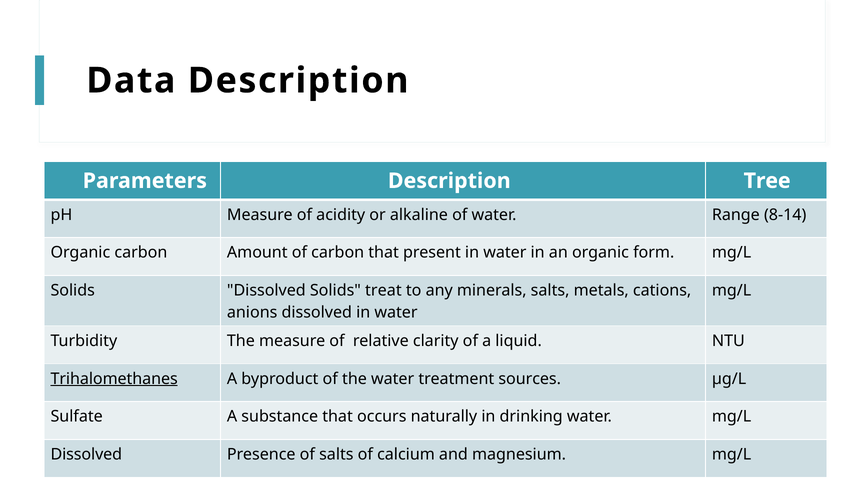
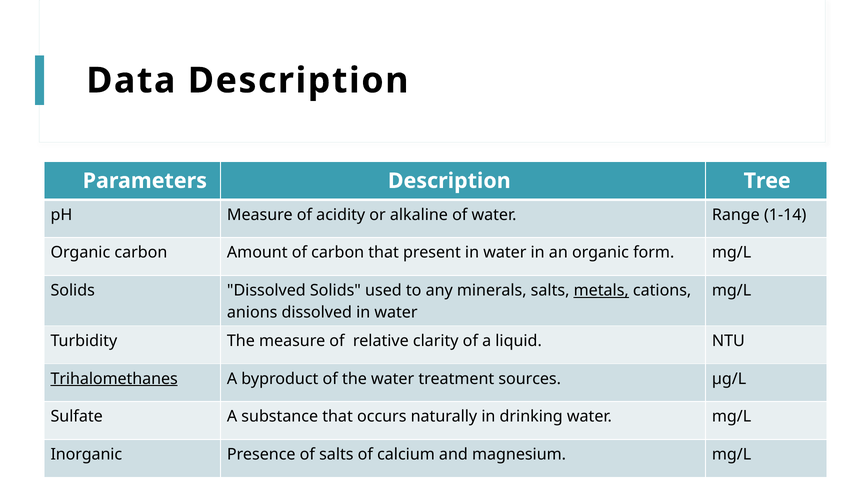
8-14: 8-14 -> 1-14
treat: treat -> used
metals underline: none -> present
Dissolved at (86, 454): Dissolved -> Inorganic
